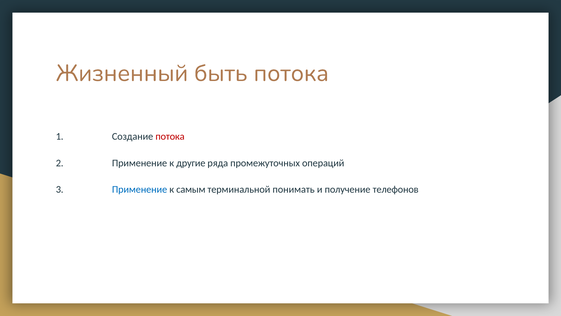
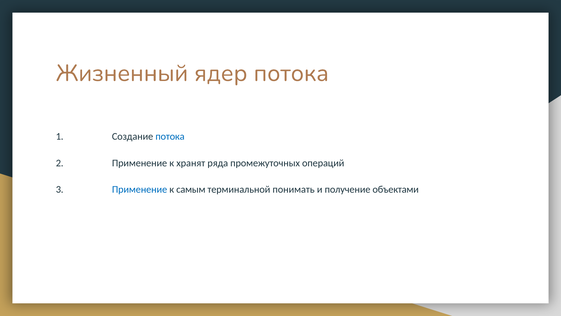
быть: быть -> ядер
потока at (170, 136) colour: red -> blue
другие: другие -> хранят
телефонов: телефонов -> объектами
